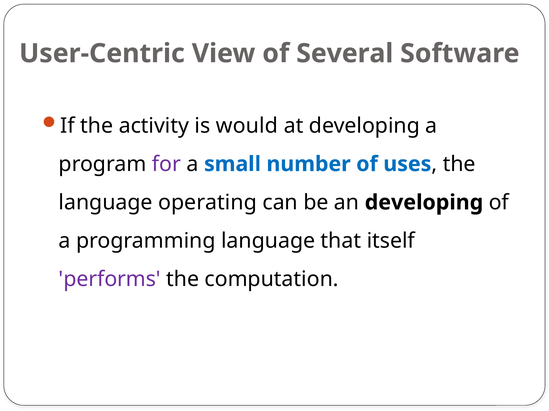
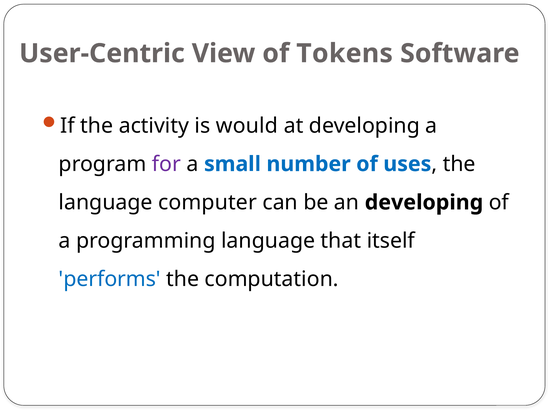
Several: Several -> Tokens
operating: operating -> computer
performs colour: purple -> blue
